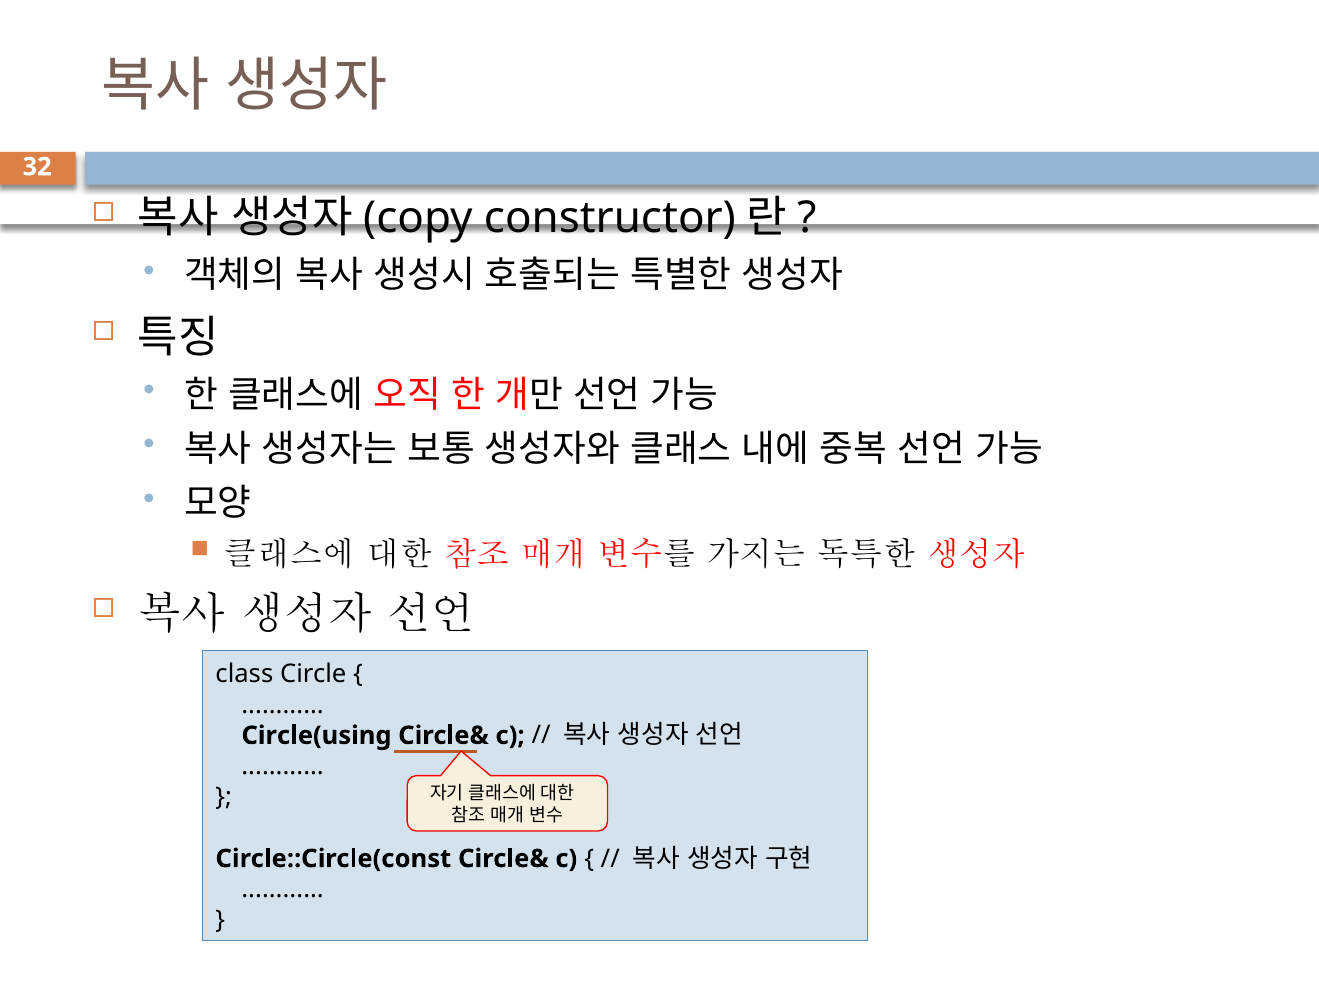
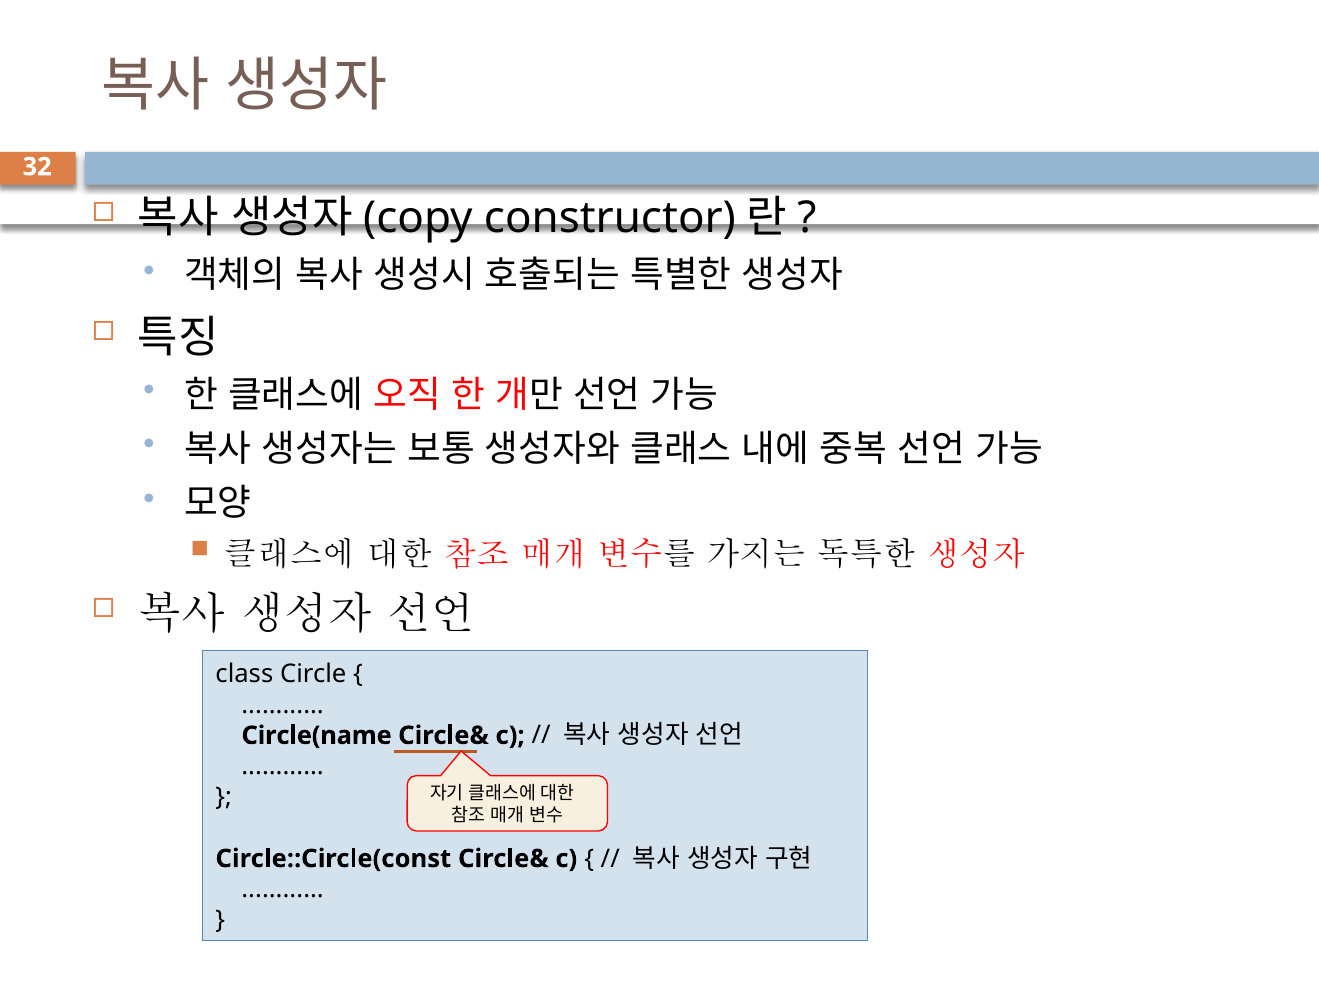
Circle(using: Circle(using -> Circle(name
